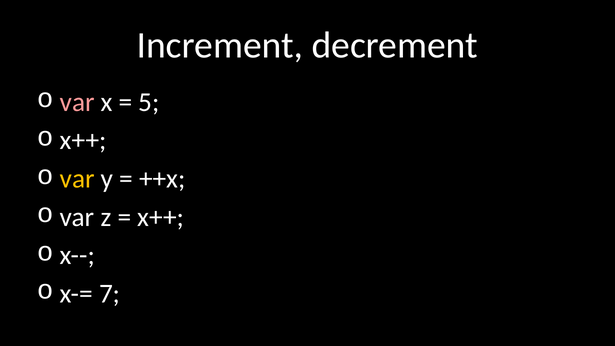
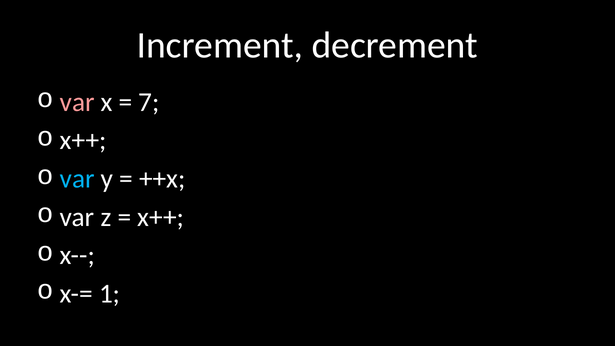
5: 5 -> 7
var at (77, 179) colour: yellow -> light blue
7: 7 -> 1
